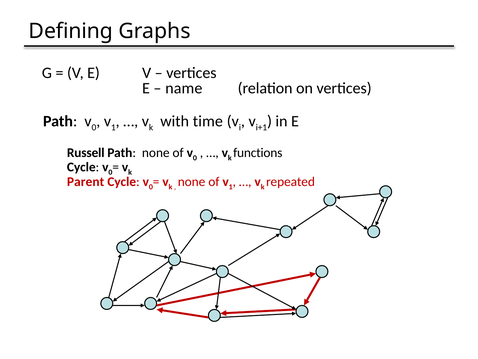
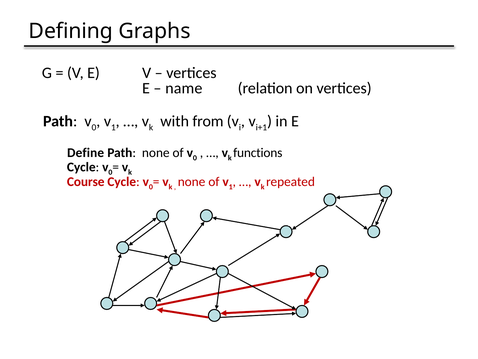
time: time -> from
Russell: Russell -> Define
Parent: Parent -> Course
